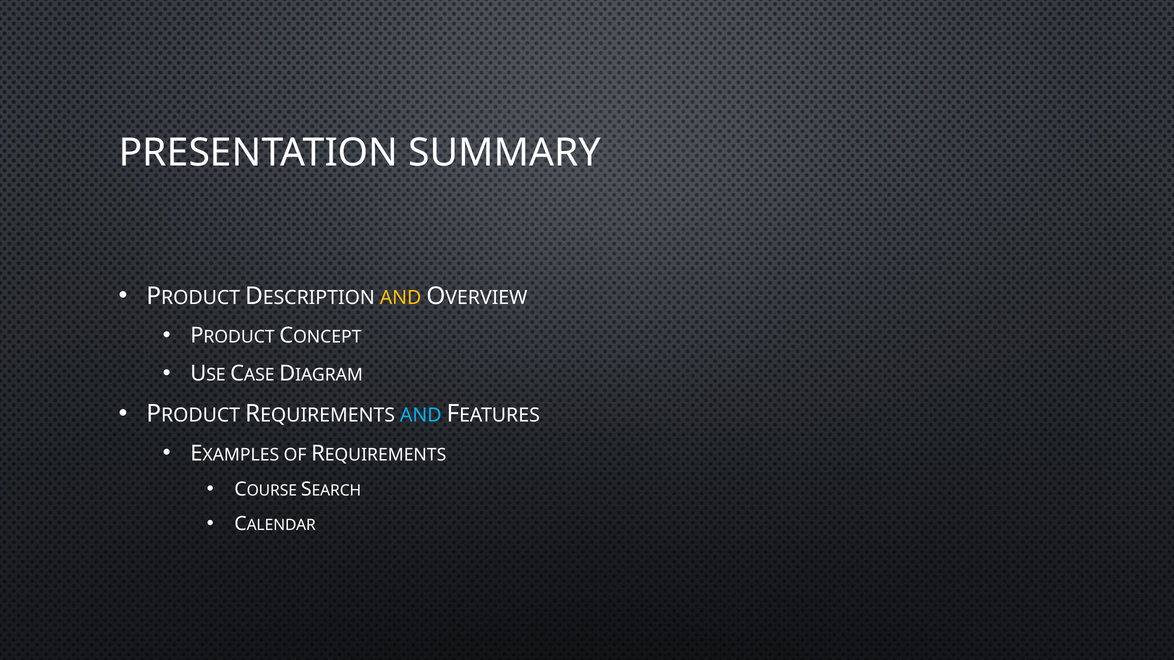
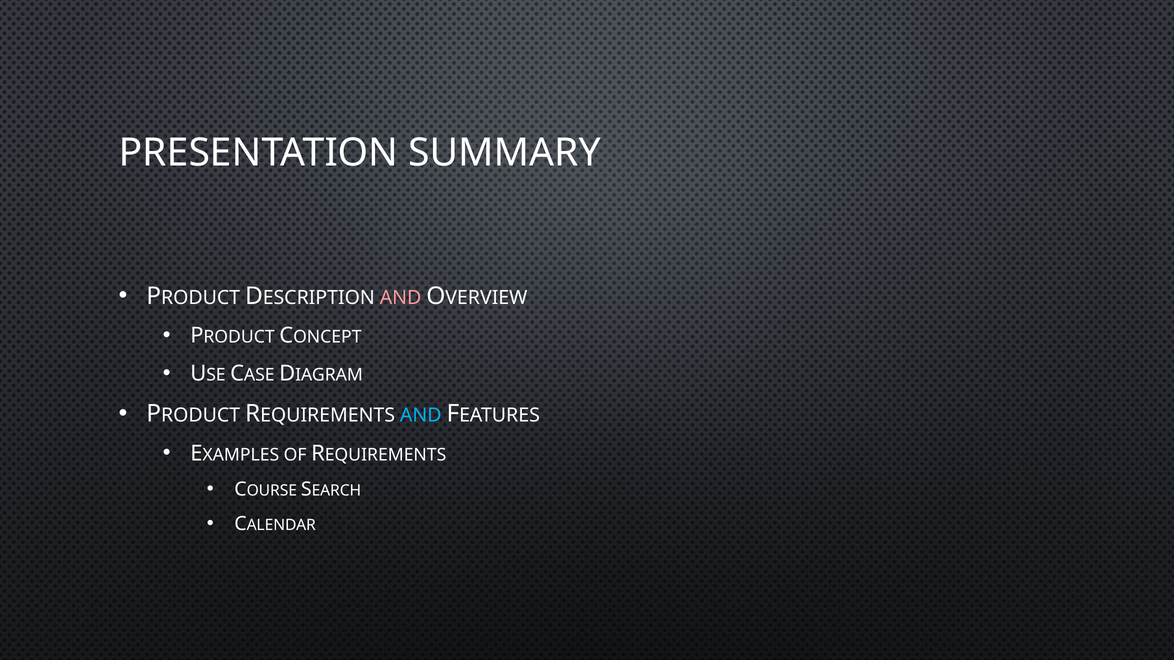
AND at (401, 298) colour: yellow -> pink
